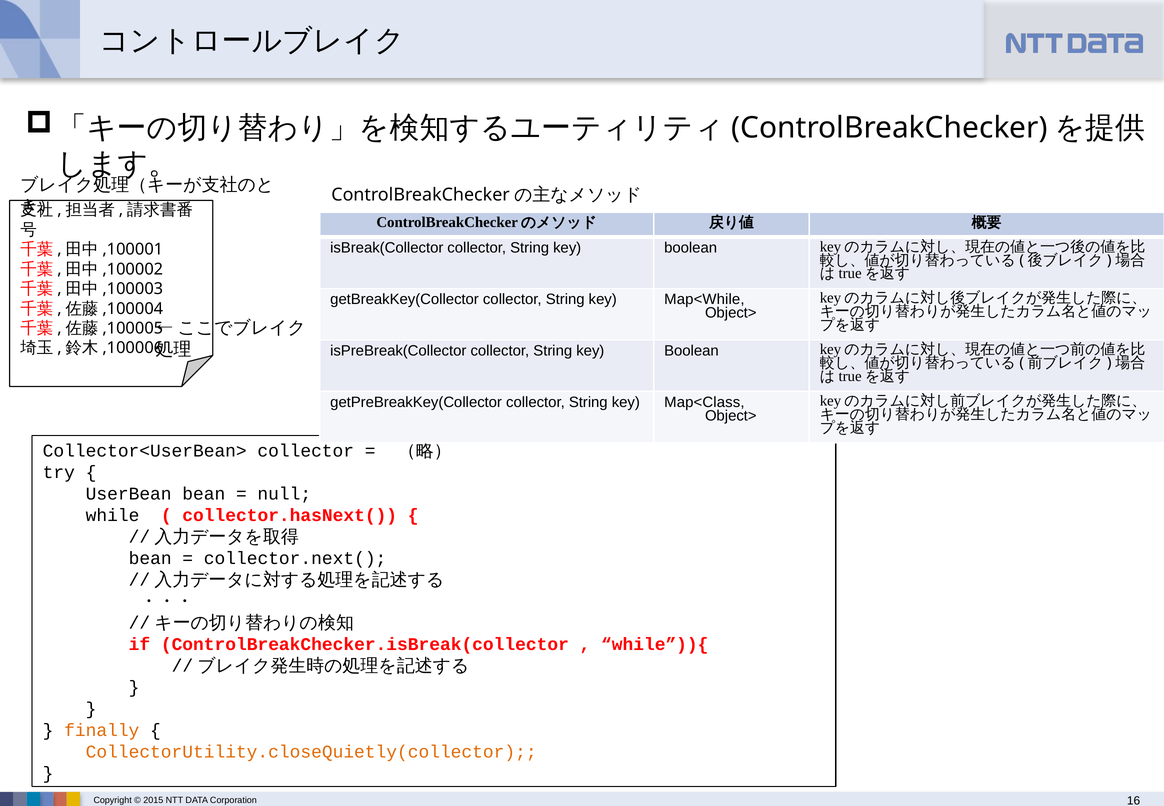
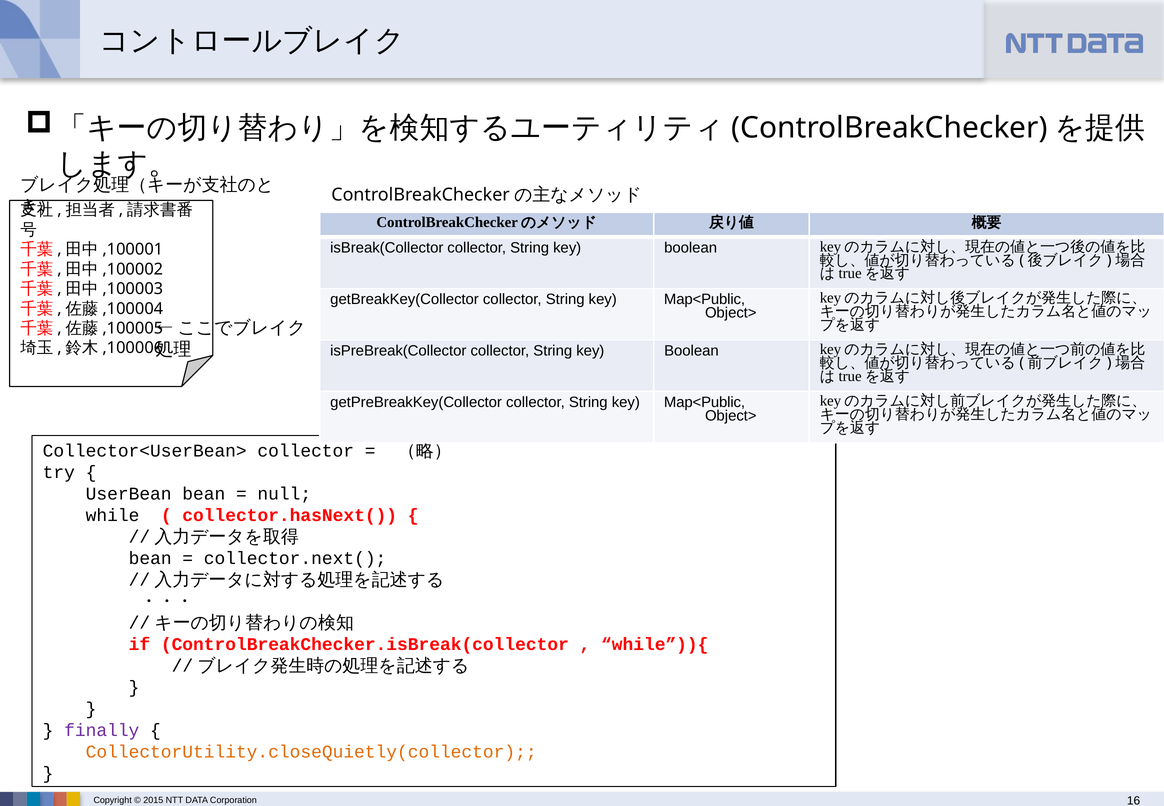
Map<While at (704, 299): Map<While -> Map<Public
Map<Class at (704, 402): Map<Class -> Map<Public
finally colour: orange -> purple
